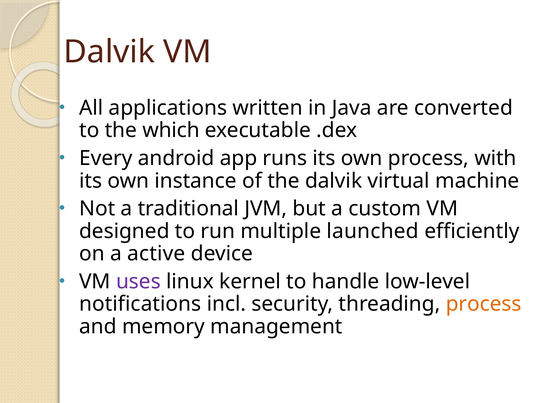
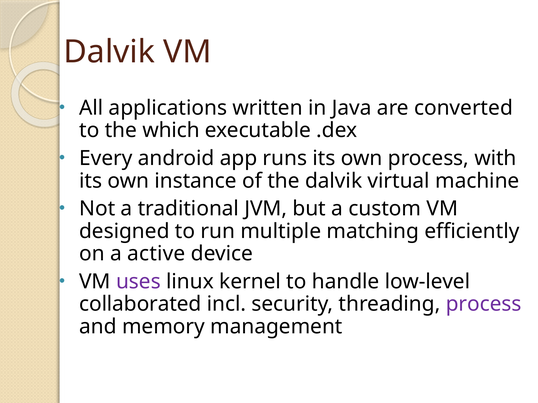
launched: launched -> matching
notifications: notifications -> collaborated
process at (484, 304) colour: orange -> purple
